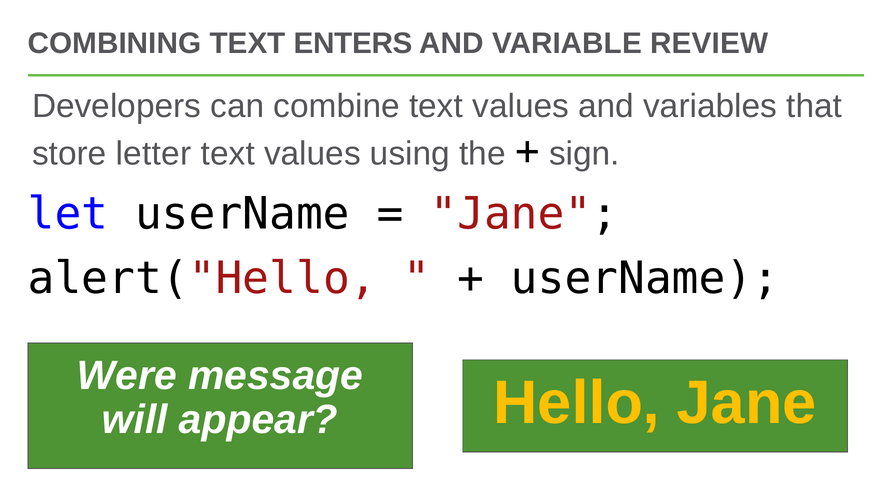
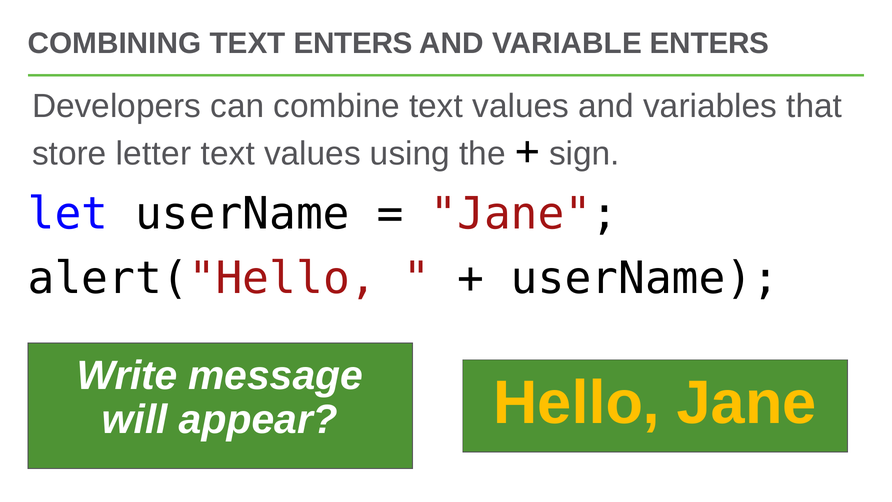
VARIABLE REVIEW: REVIEW -> ENTERS
Were: Were -> Write
